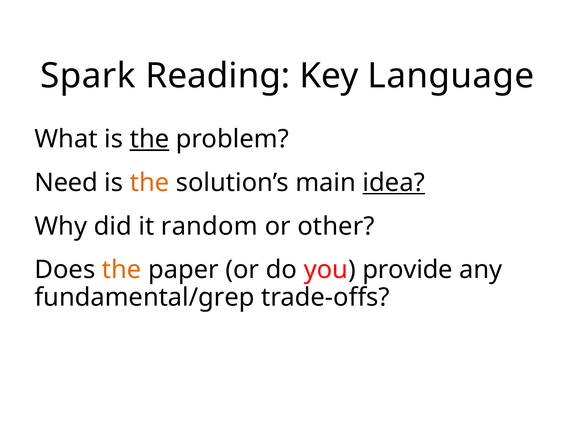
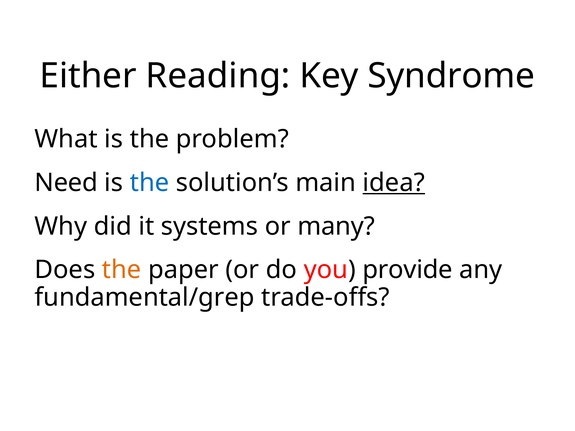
Spark: Spark -> Either
Language: Language -> Syndrome
the at (149, 139) underline: present -> none
the at (149, 183) colour: orange -> blue
random: random -> systems
other: other -> many
